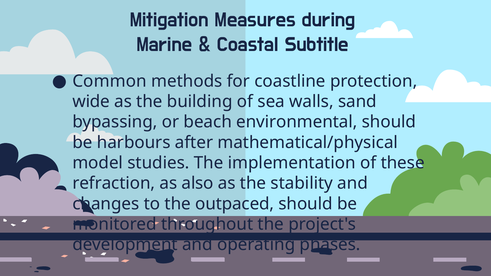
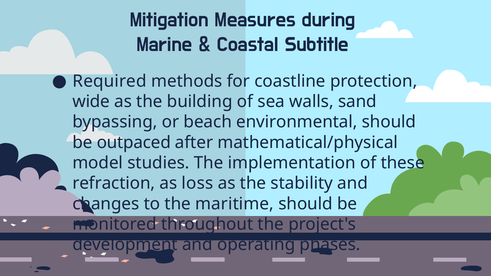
Common: Common -> Required
harbours: harbours -> outpaced
also: also -> loss
outpaced: outpaced -> maritime
